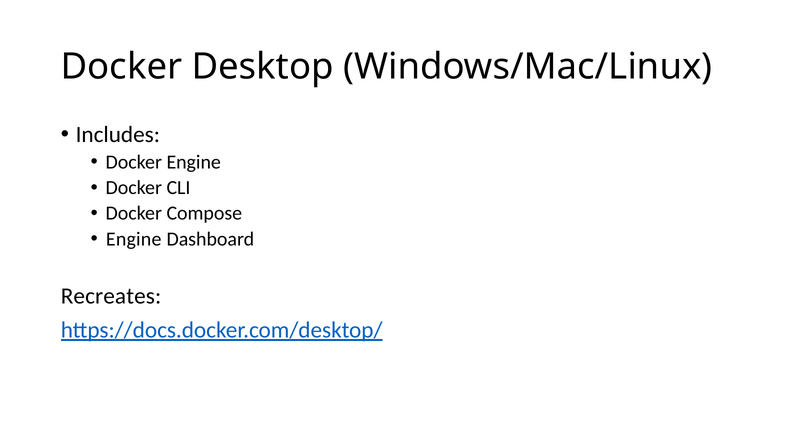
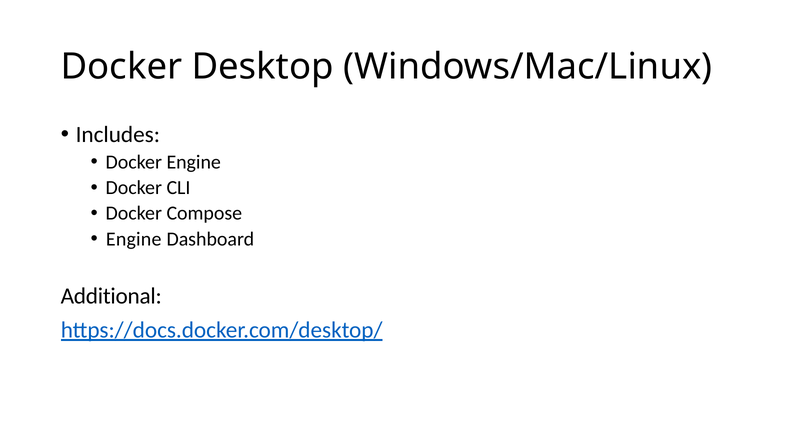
Recreates: Recreates -> Additional
